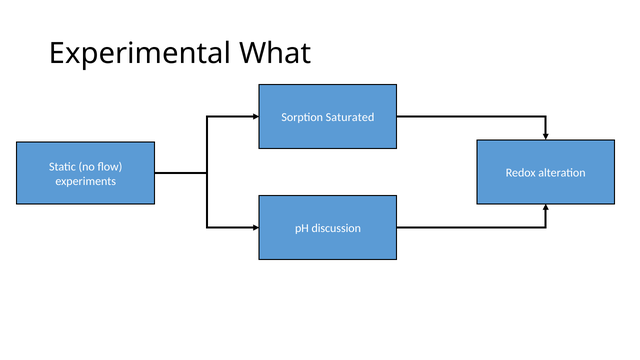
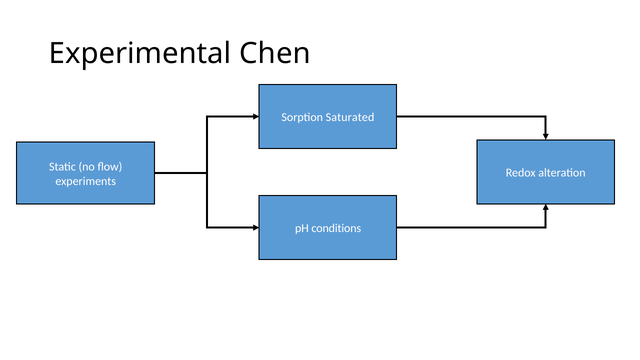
What: What -> Chen
discussion: discussion -> conditions
